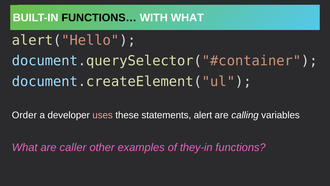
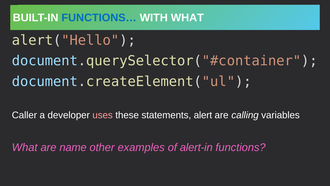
FUNCTIONS… colour: black -> blue
Order: Order -> Caller
caller: caller -> name
they-in: they-in -> alert-in
